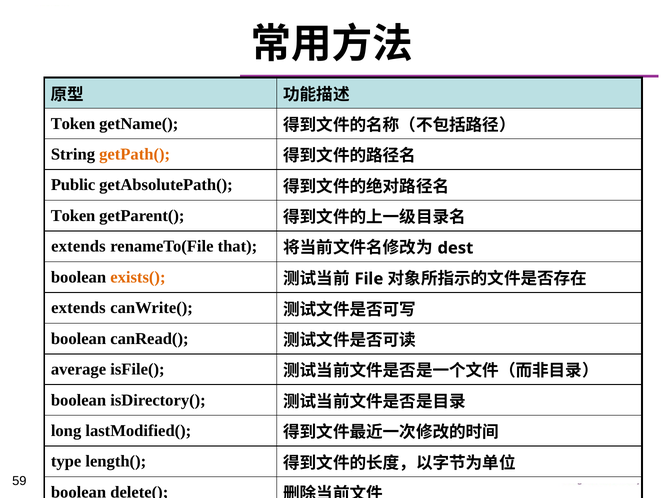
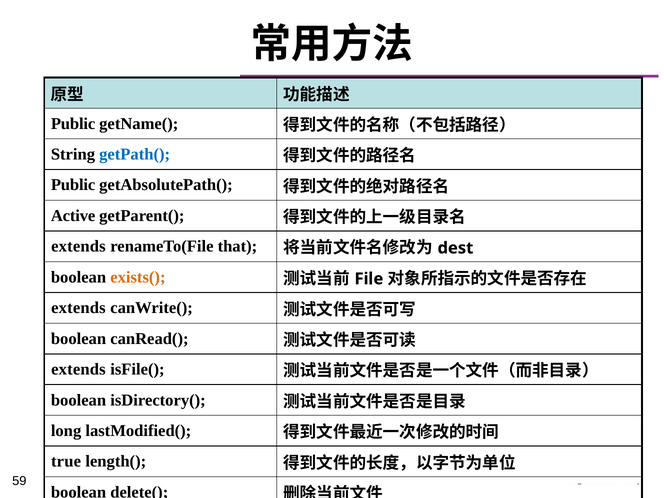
Token at (73, 124): Token -> Public
getPath( colour: orange -> blue
Token at (73, 216): Token -> Active
average at (79, 369): average -> extends
type: type -> true
